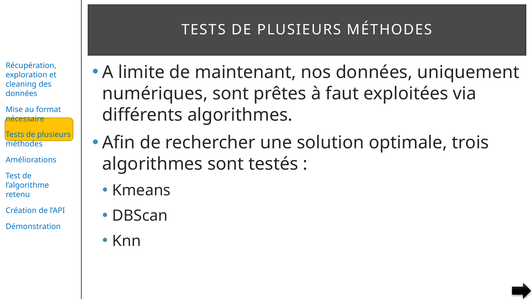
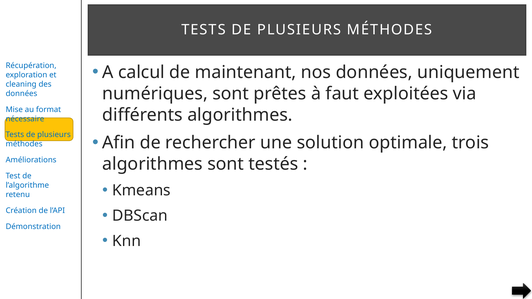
limite: limite -> calcul
